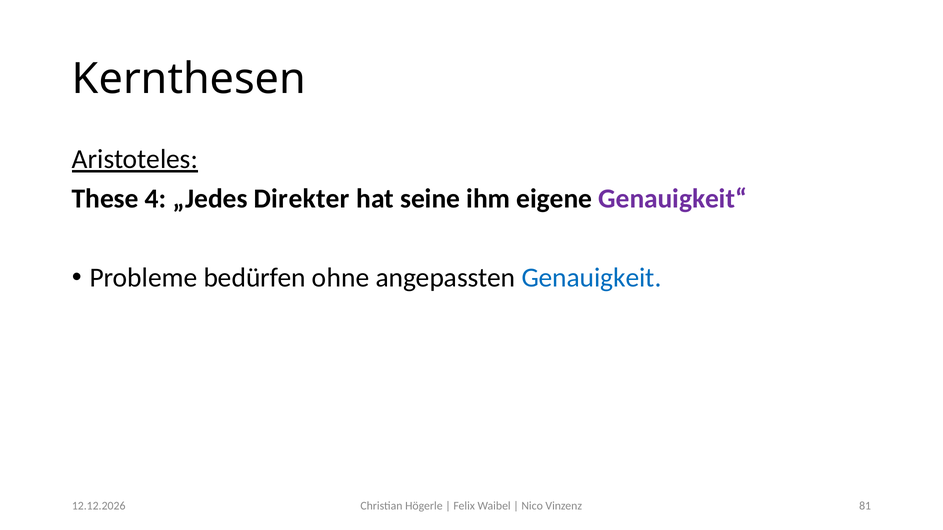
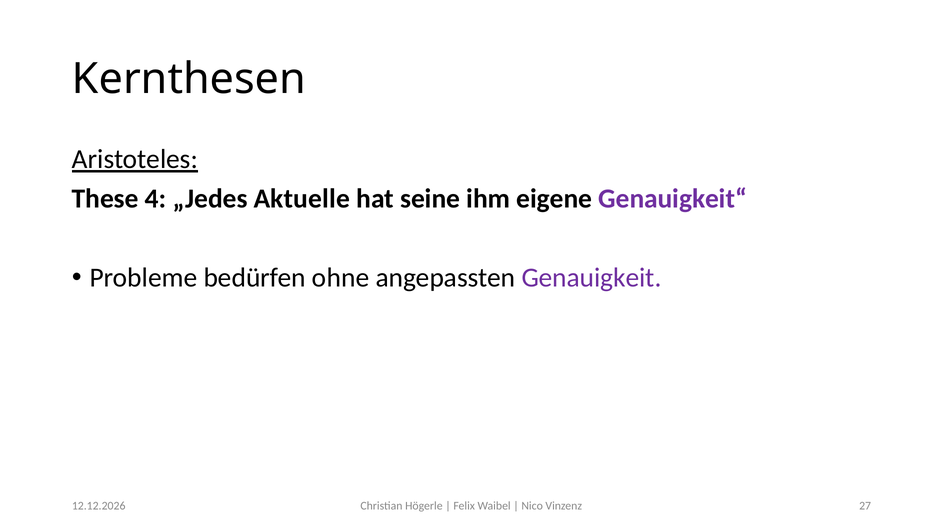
Direkter: Direkter -> Aktuelle
Genauigkeit colour: blue -> purple
81: 81 -> 27
